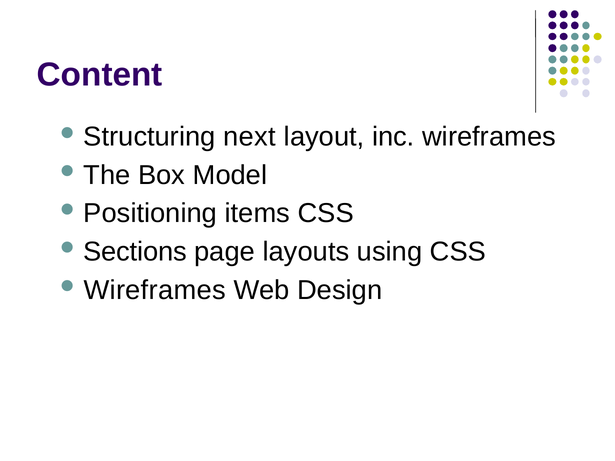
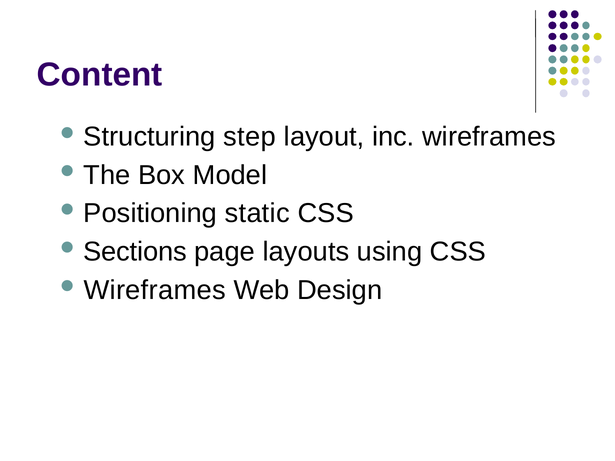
next: next -> step
items: items -> static
